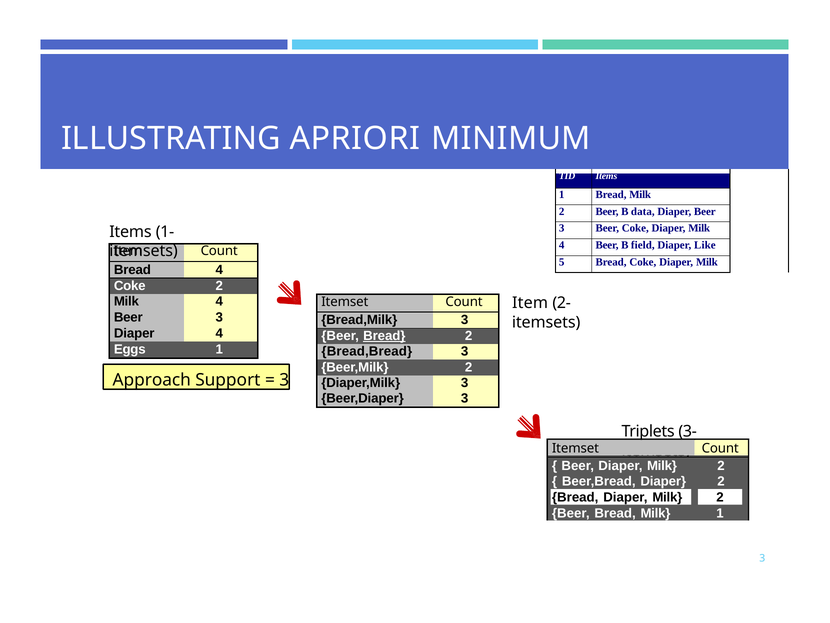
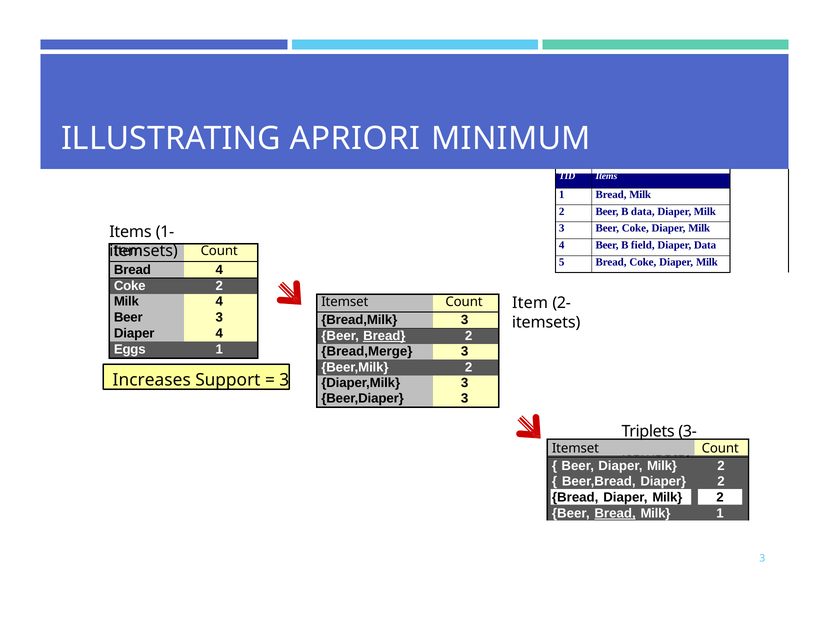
Beer at (705, 211): Beer -> Milk
Diaper Like: Like -> Data
Bread,Bread: Bread,Bread -> Bread,Merge
Approach: Approach -> Increases
Bread at (615, 513) underline: none -> present
